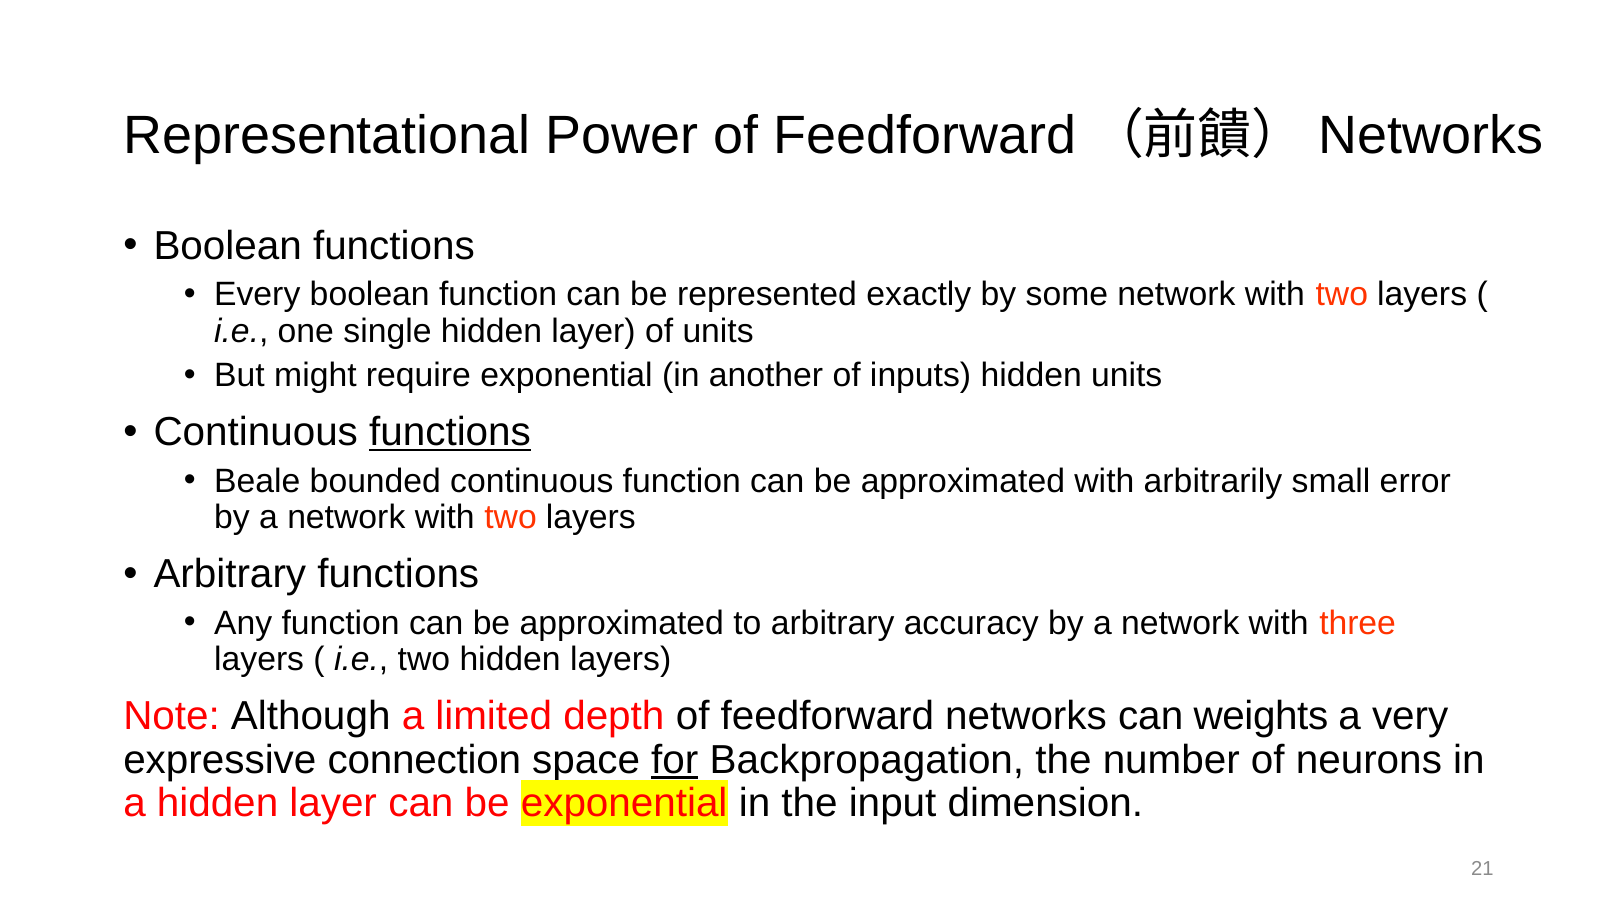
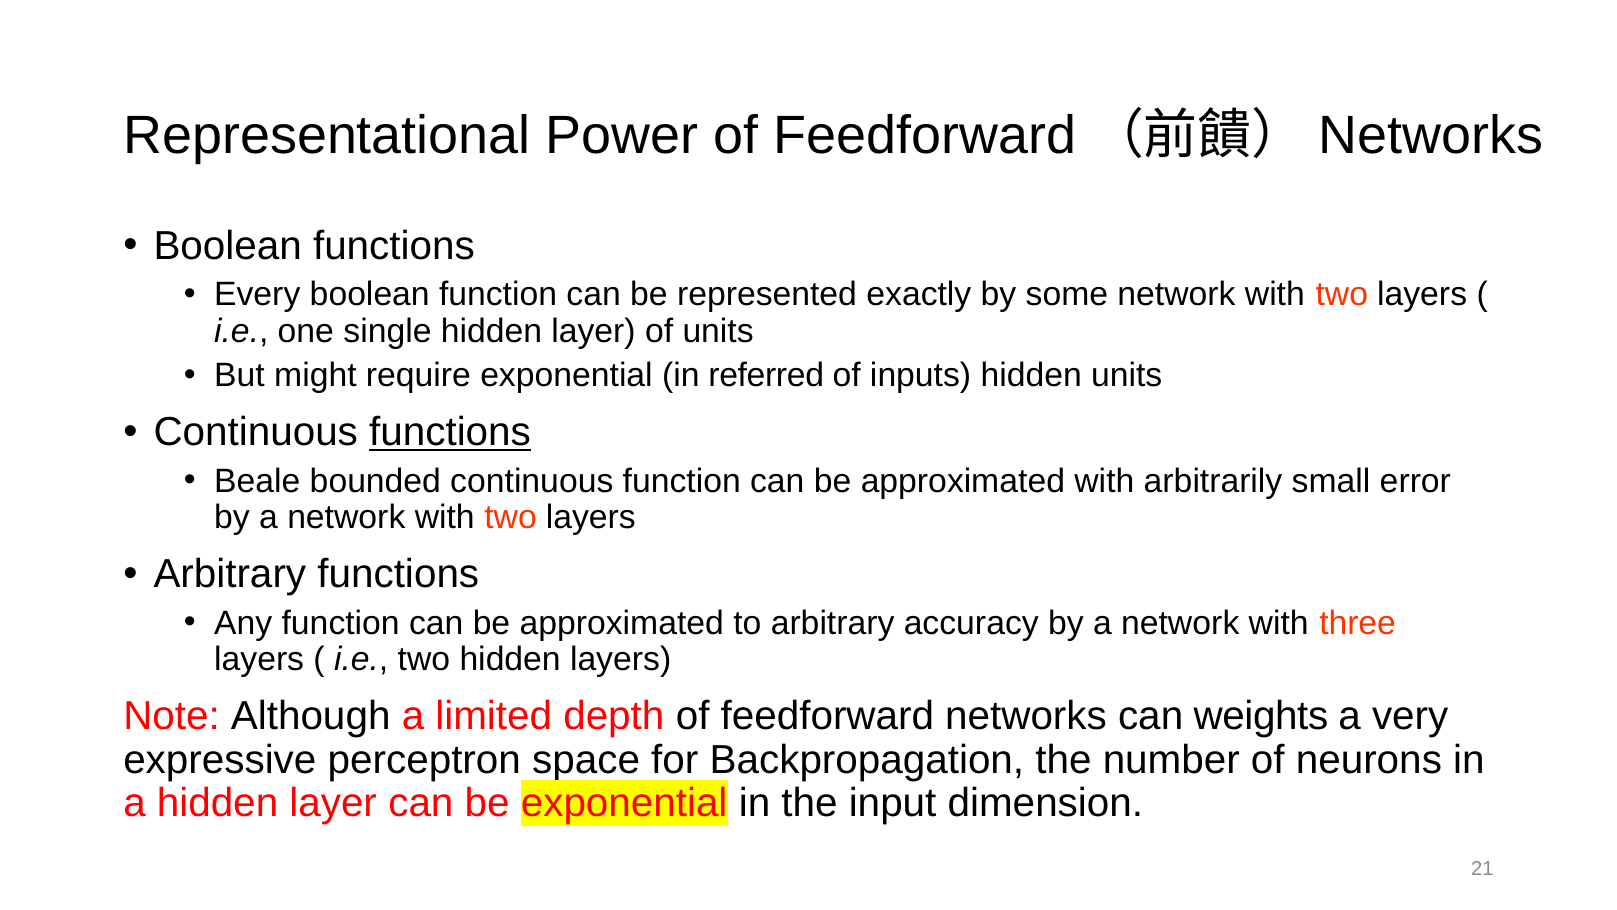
another: another -> referred
connection: connection -> perceptron
for underline: present -> none
